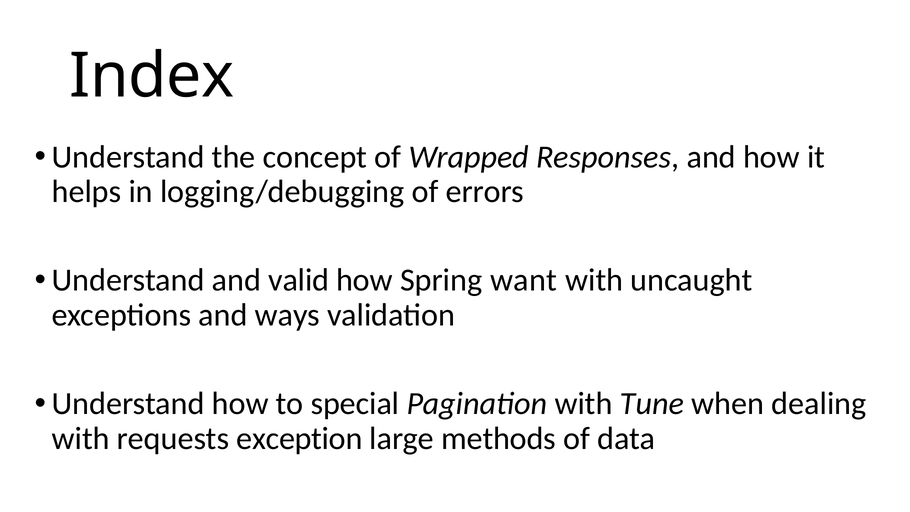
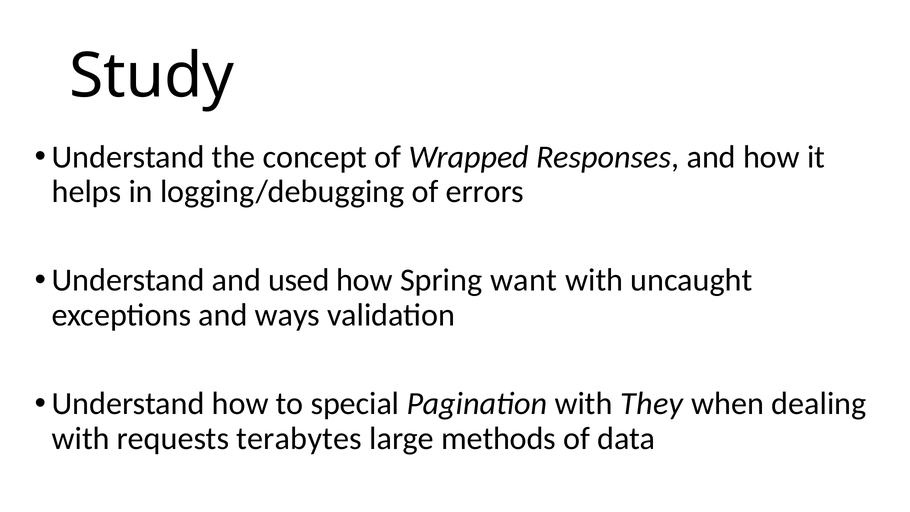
Index: Index -> Study
valid: valid -> used
Tune: Tune -> They
exception: exception -> terabytes
